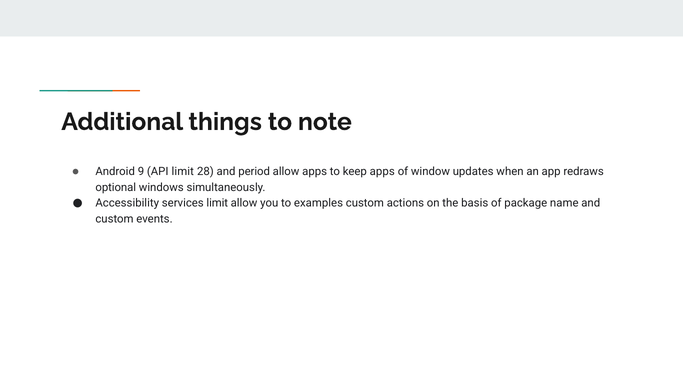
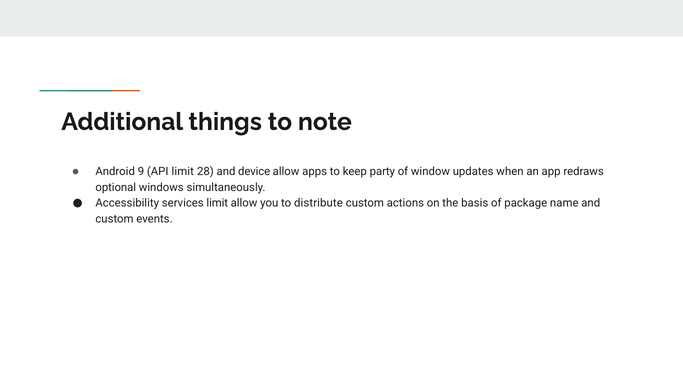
period: period -> device
keep apps: apps -> party
examples: examples -> distribute
